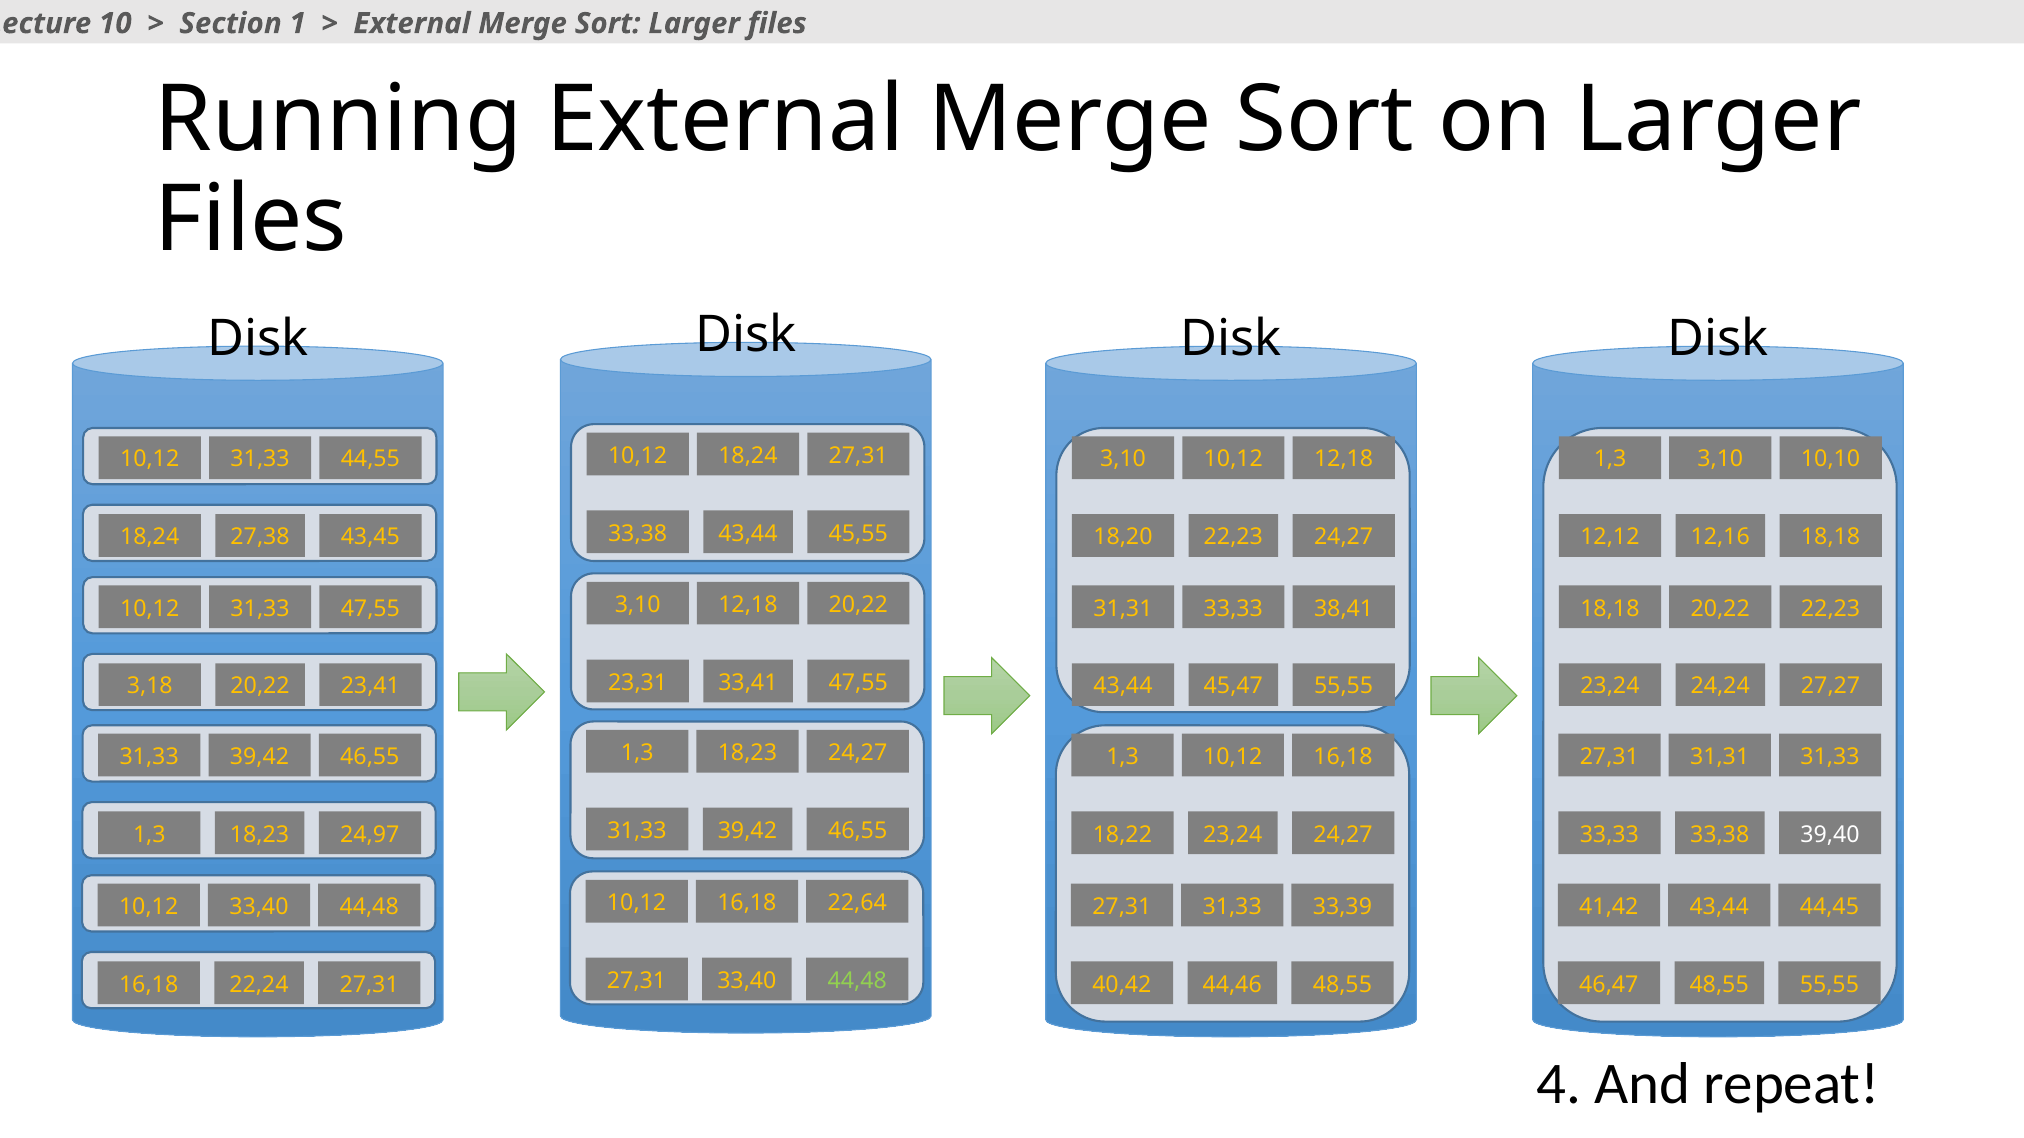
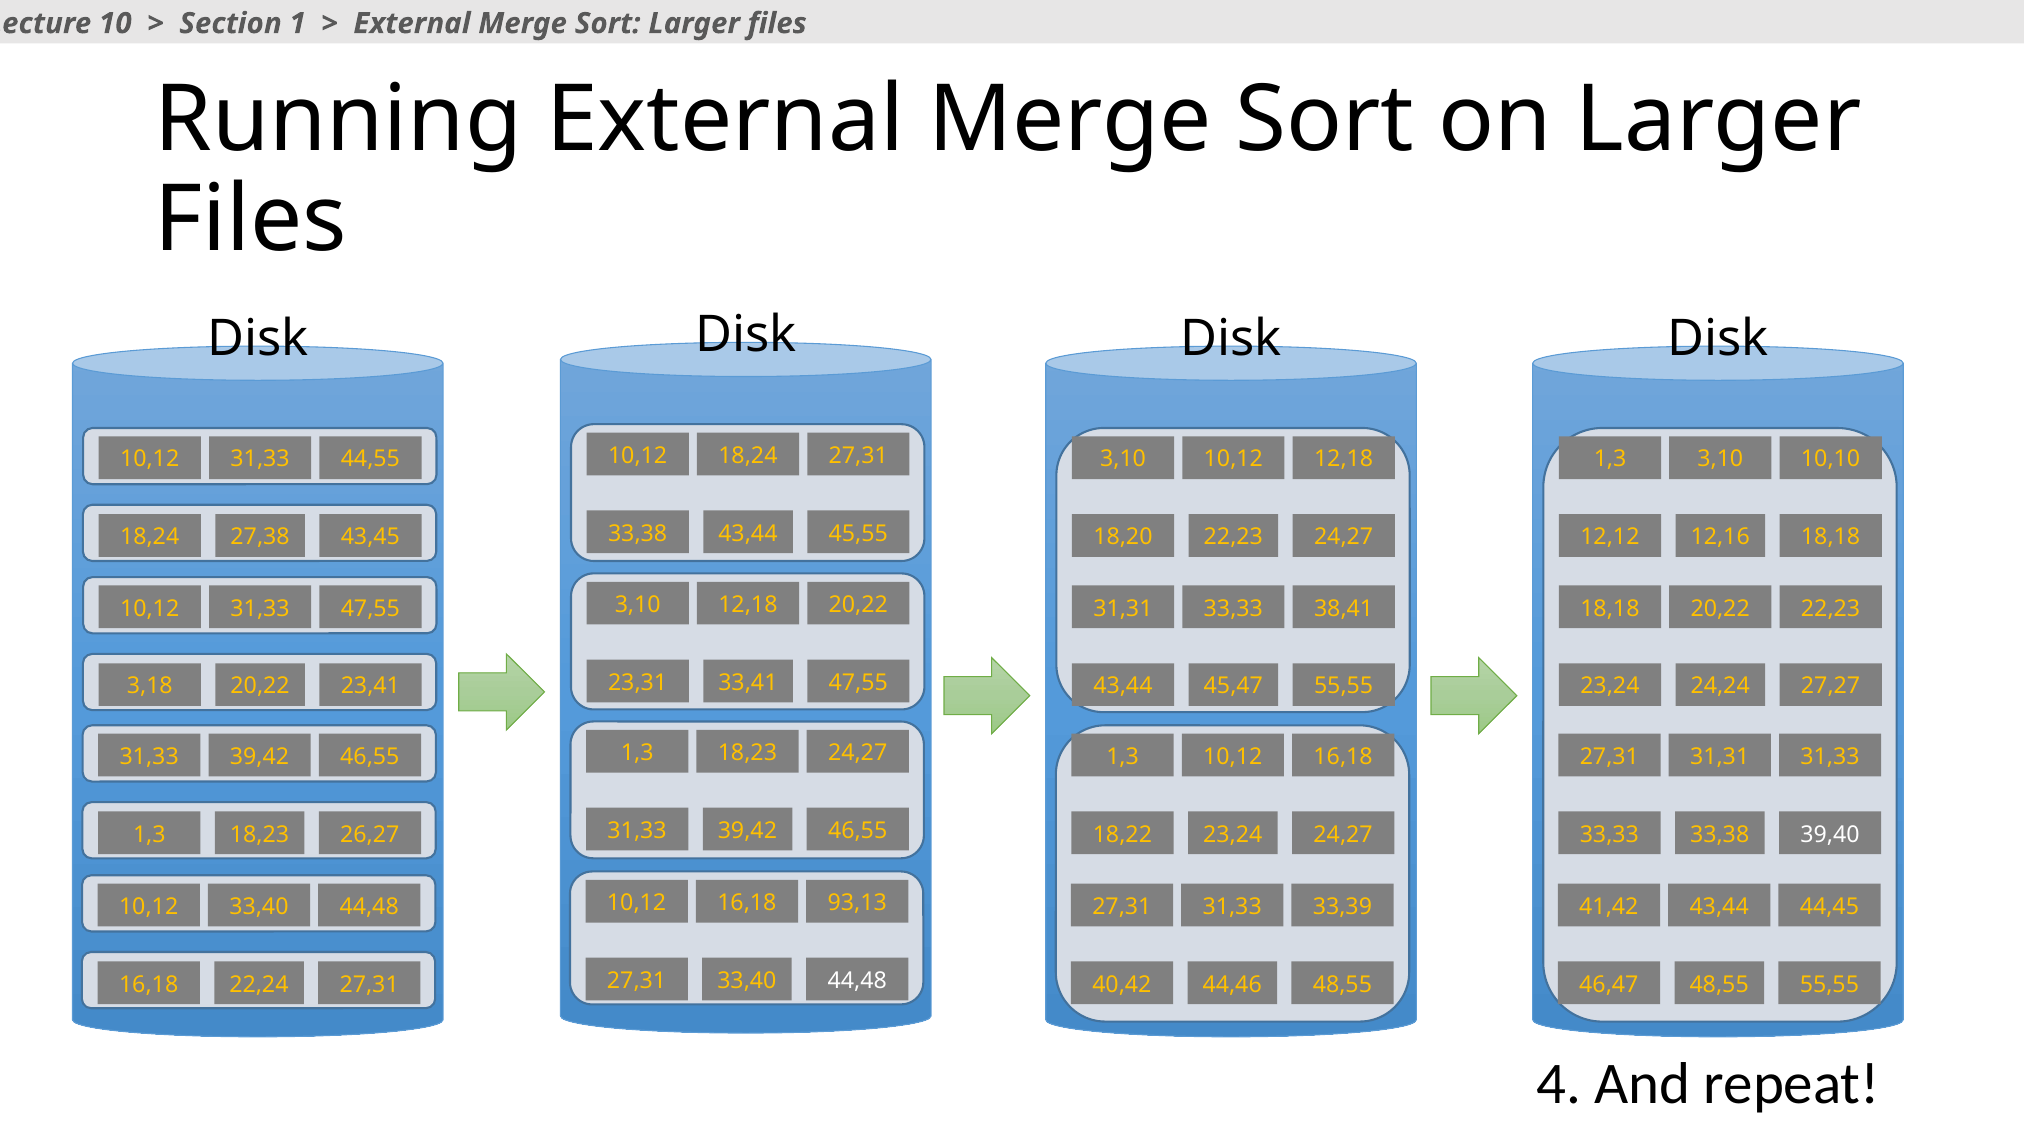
24,97: 24,97 -> 26,27
22,64: 22,64 -> 93,13
44,48 at (857, 981) colour: light green -> white
